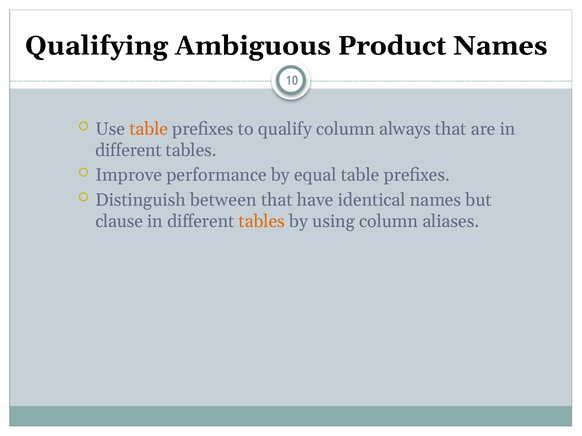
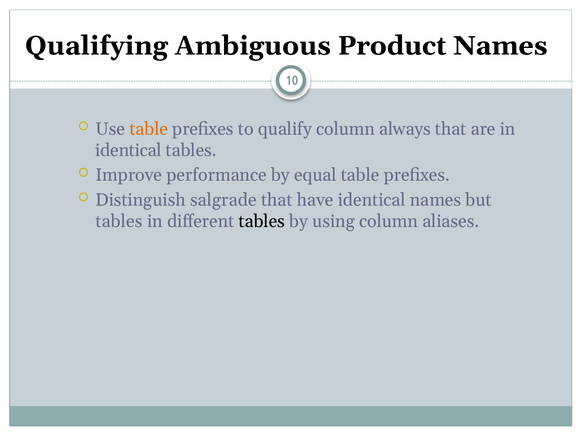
different at (128, 150): different -> identical
between: between -> salgrade
clause at (119, 221): clause -> tables
tables at (262, 221) colour: orange -> black
